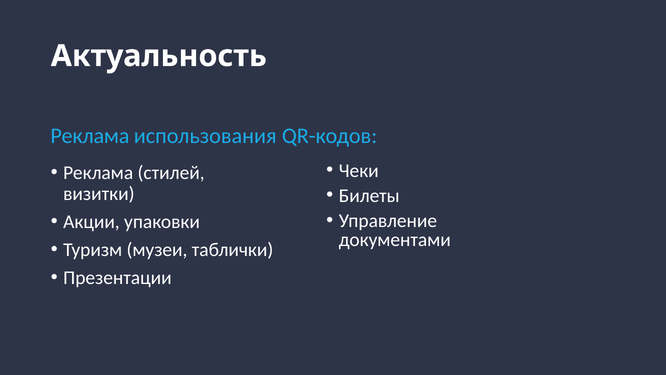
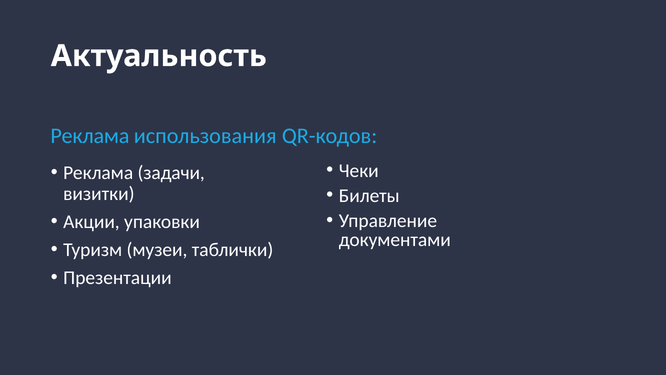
стилей: стилей -> задачи
